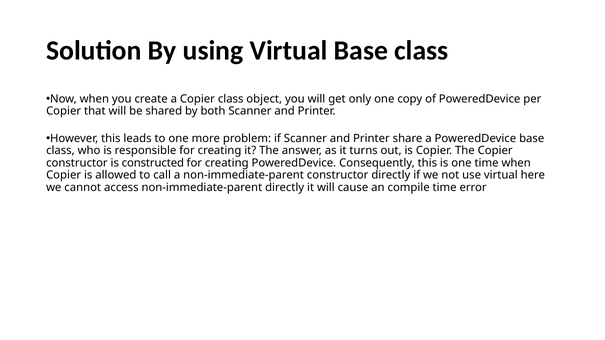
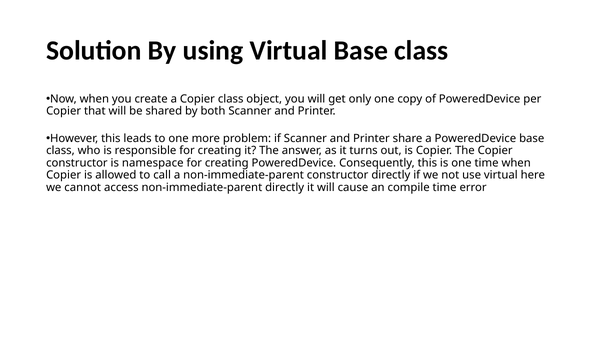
constructed: constructed -> namespace
